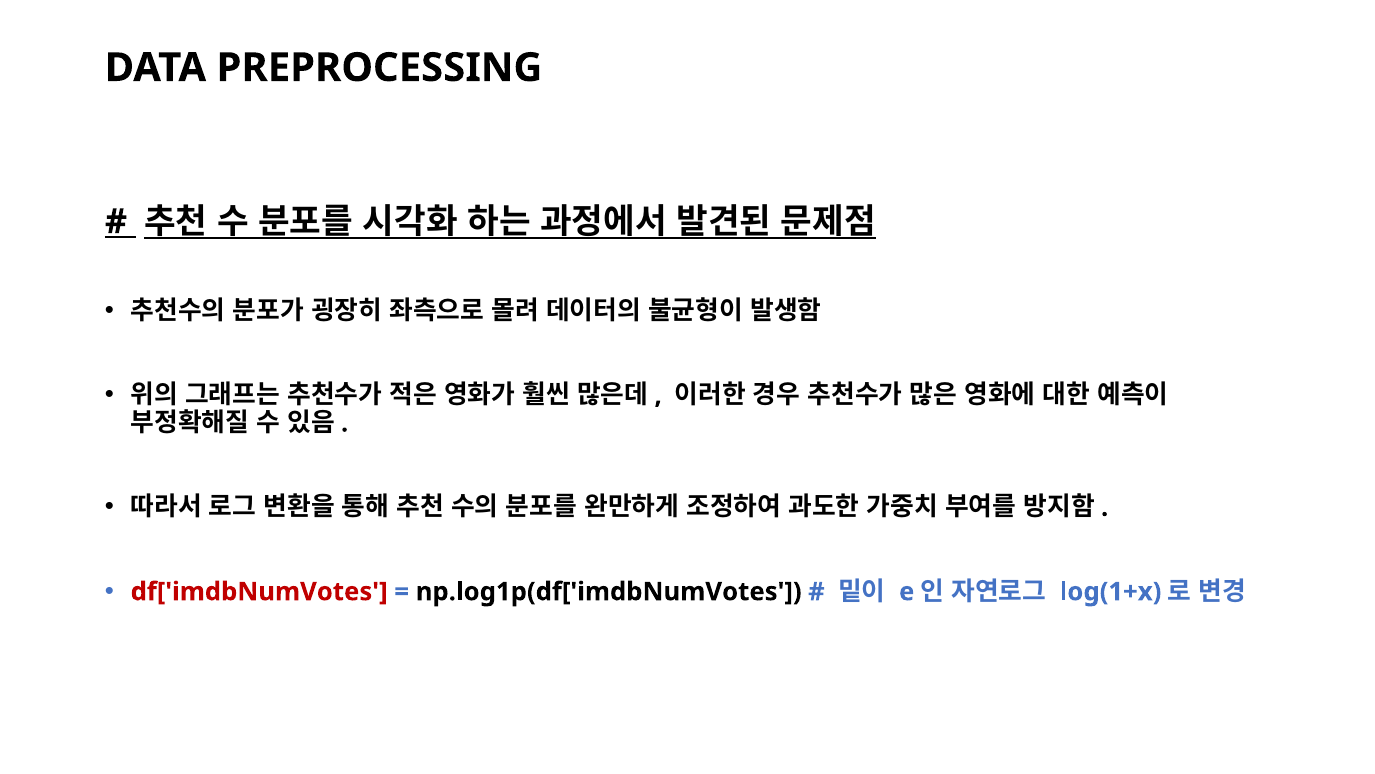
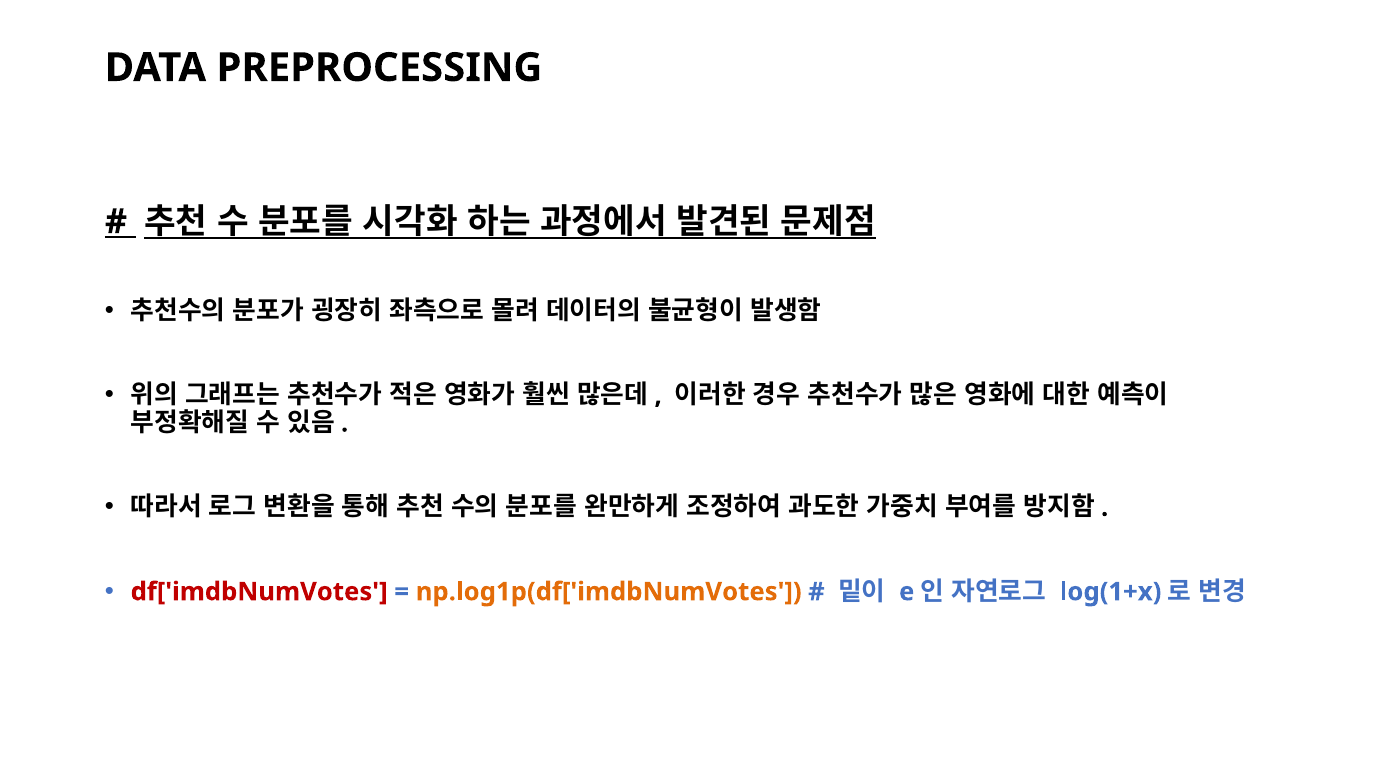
np.log1p(df['imdbNumVotes colour: black -> orange
